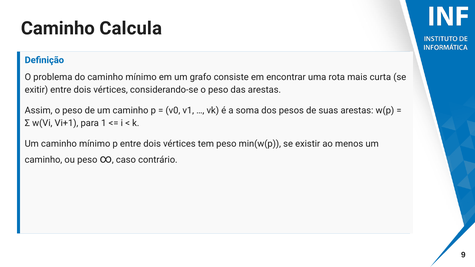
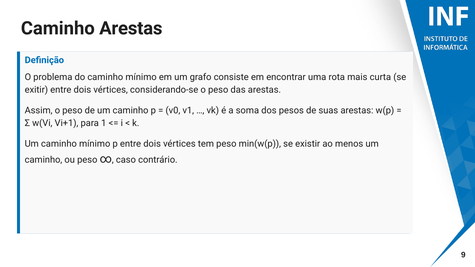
Caminho Calcula: Calcula -> Arestas
